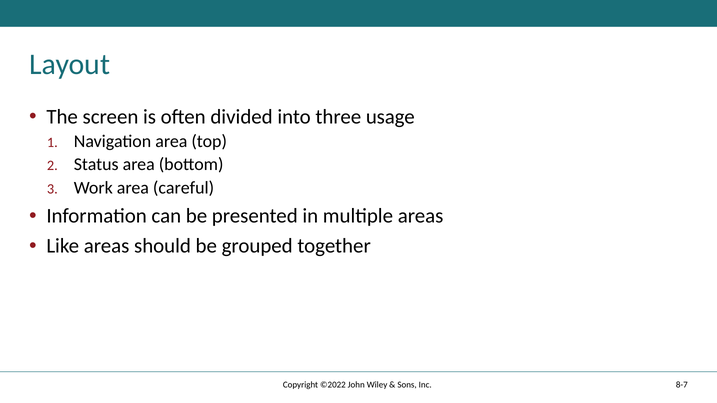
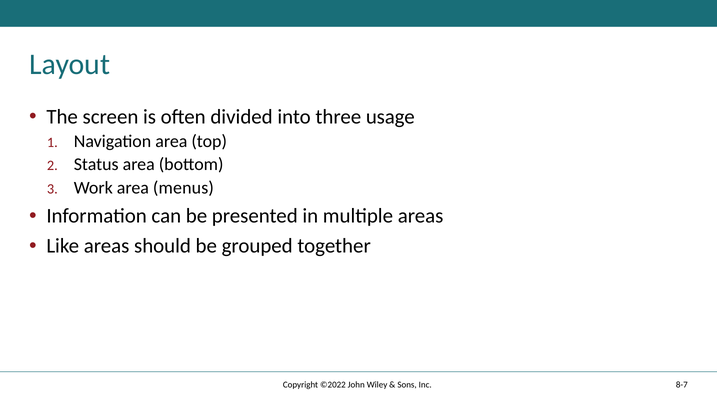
careful: careful -> menus
